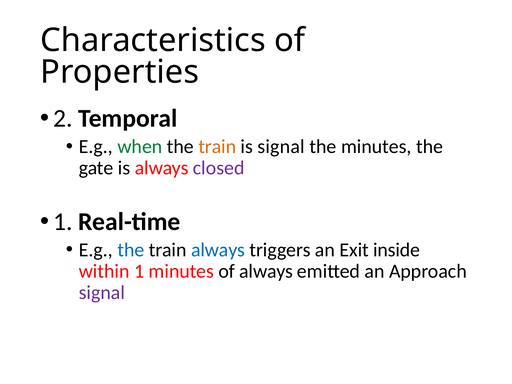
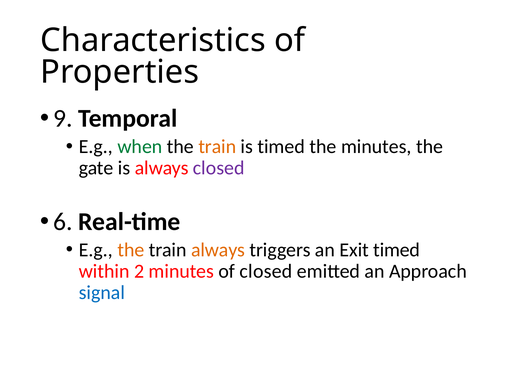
2: 2 -> 9
is signal: signal -> timed
1 at (63, 222): 1 -> 6
the at (131, 250) colour: blue -> orange
always at (218, 250) colour: blue -> orange
Exit inside: inside -> timed
within 1: 1 -> 2
of always: always -> closed
signal at (102, 293) colour: purple -> blue
